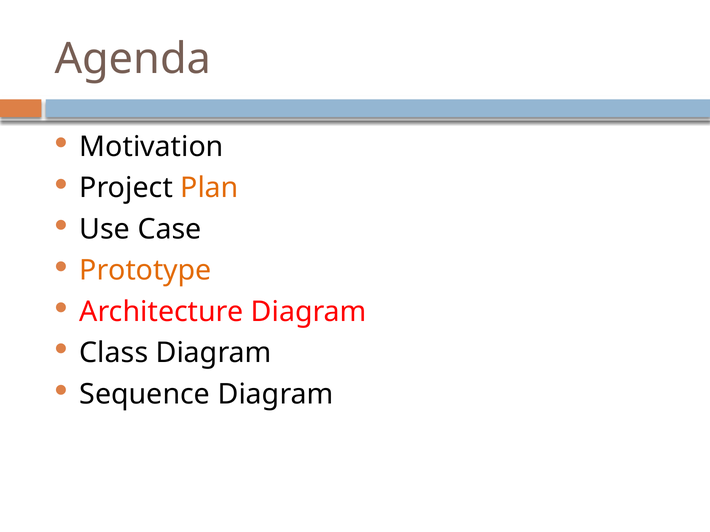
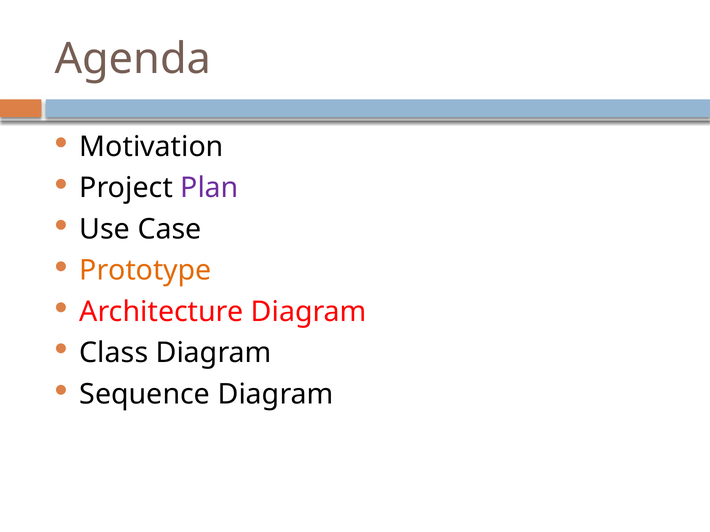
Plan colour: orange -> purple
